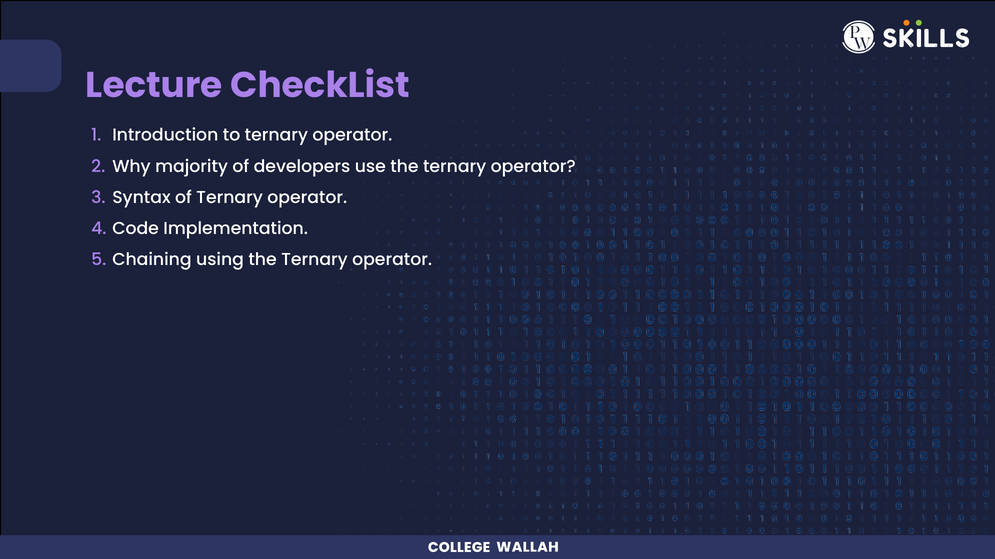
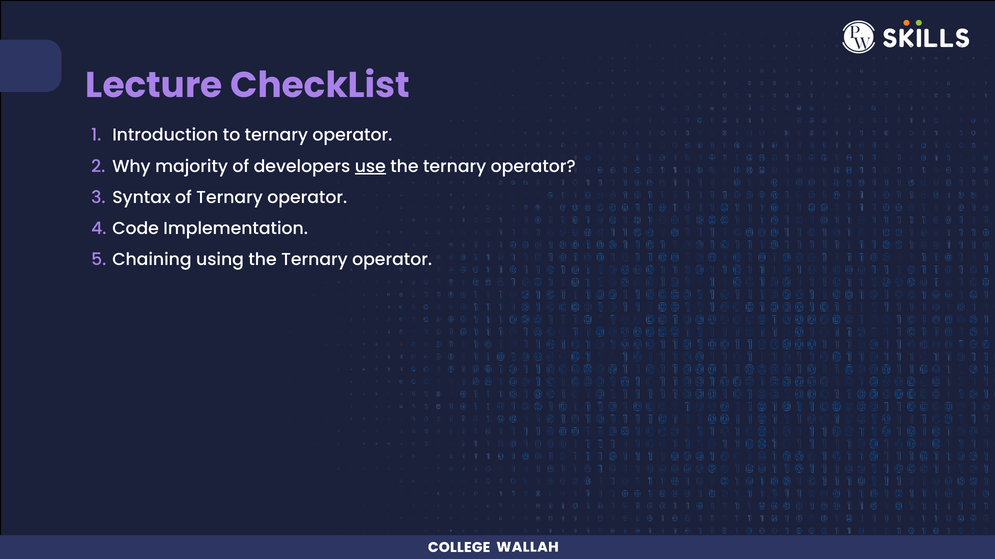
use underline: none -> present
